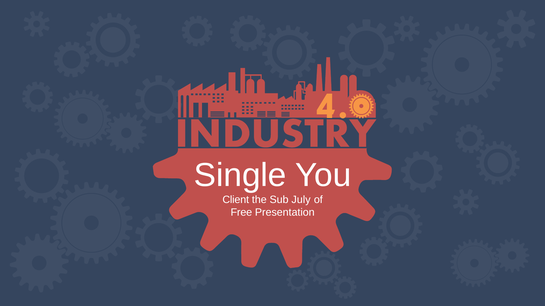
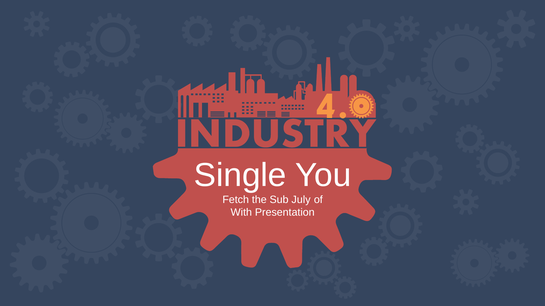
Client: Client -> Fetch
Free: Free -> With
